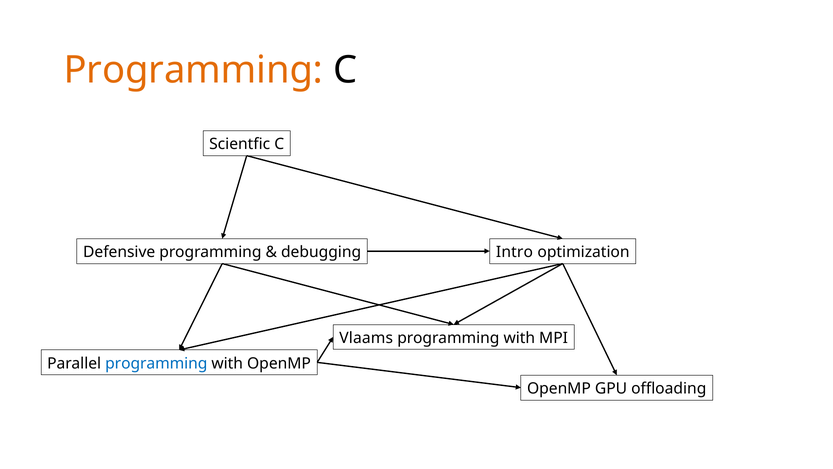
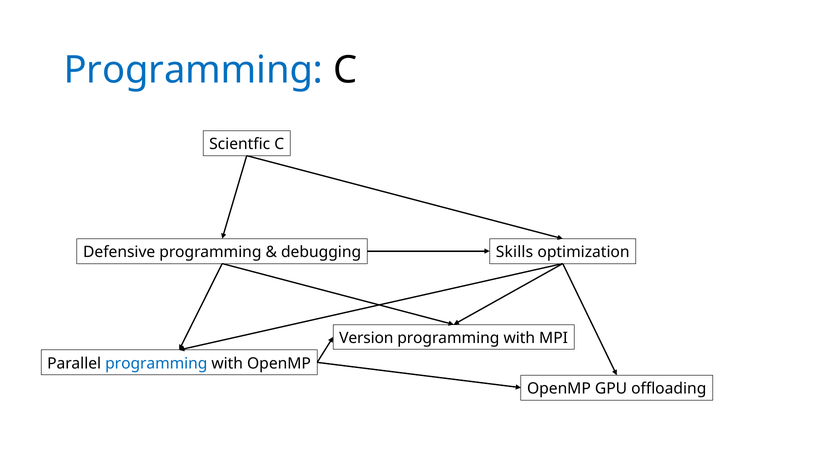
Programming at (193, 70) colour: orange -> blue
Intro: Intro -> Skills
Vlaams: Vlaams -> Version
